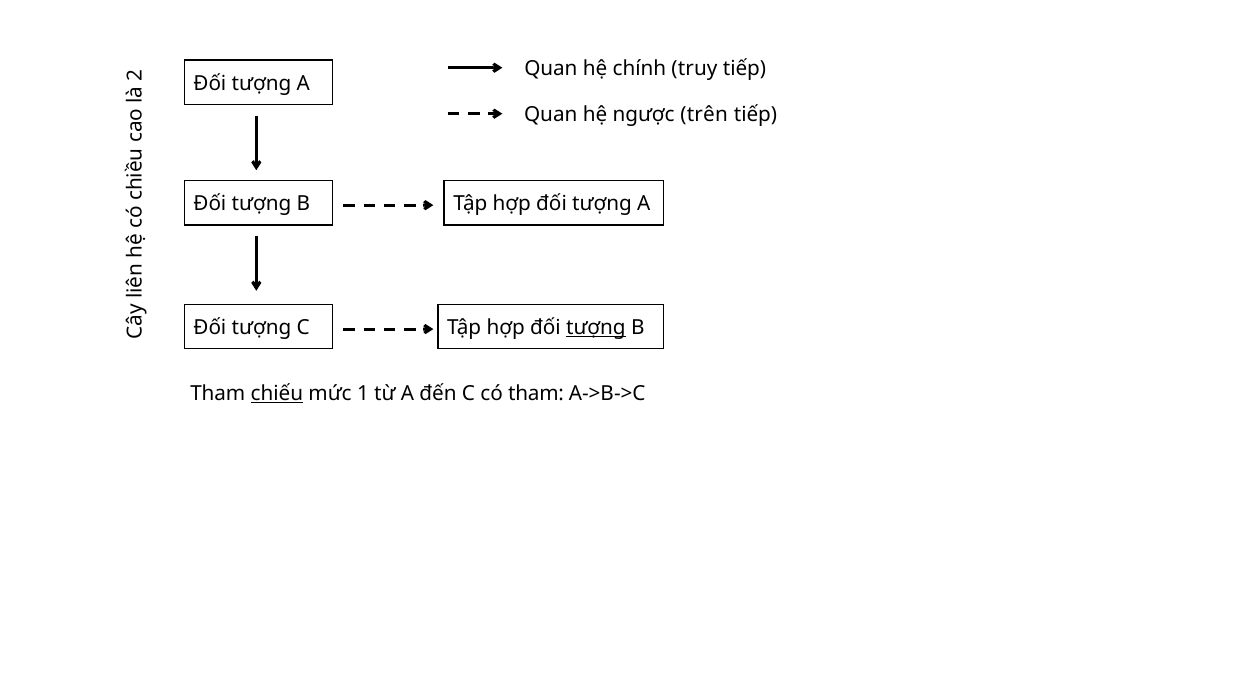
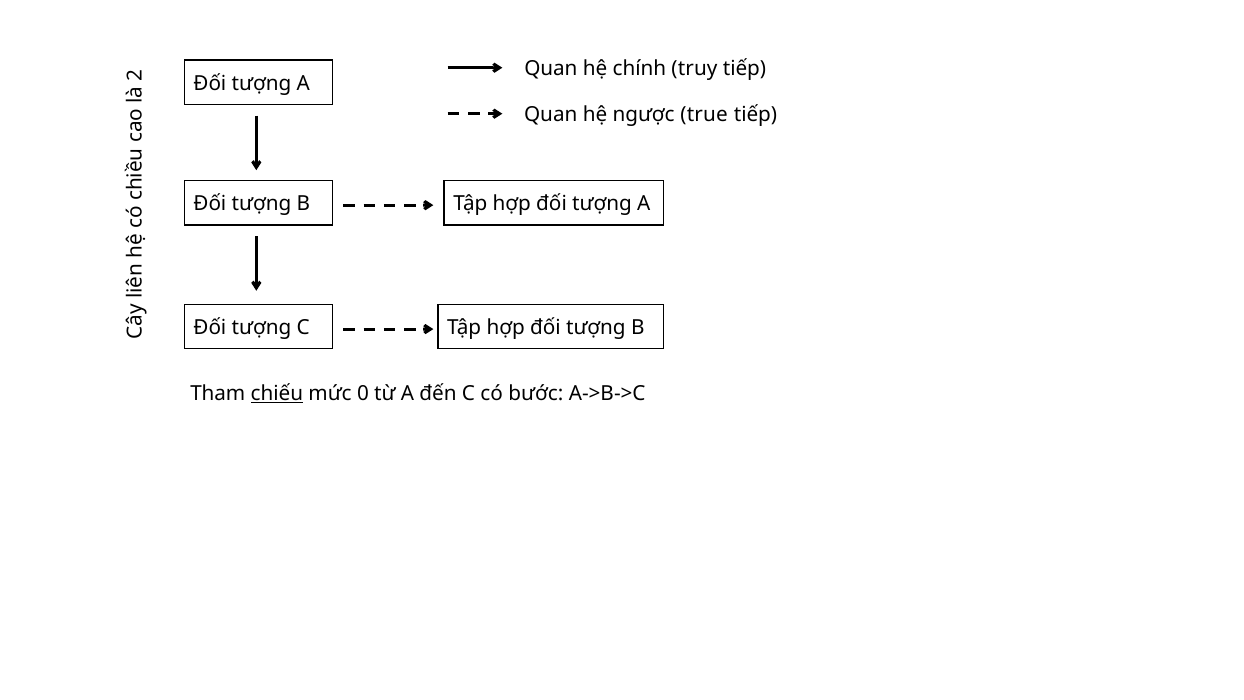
trên: trên -> true
tượng at (596, 328) underline: present -> none
1: 1 -> 0
có tham: tham -> bước
